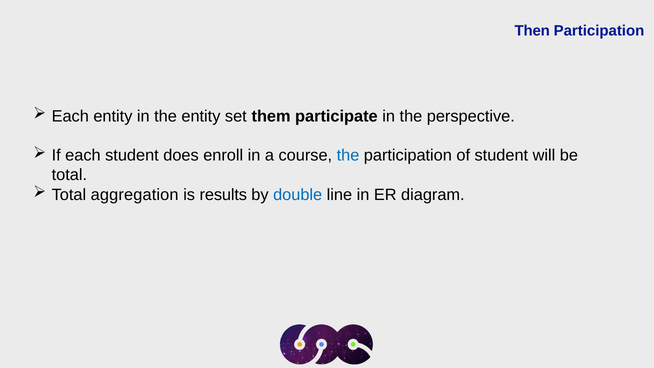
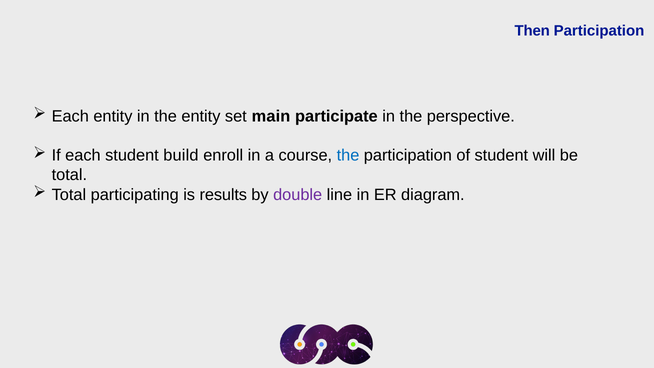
them: them -> main
does: does -> build
aggregation: aggregation -> participating
double colour: blue -> purple
